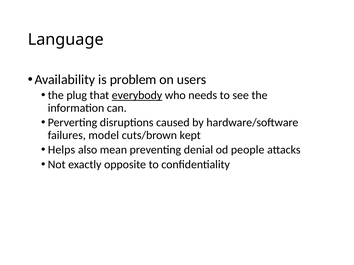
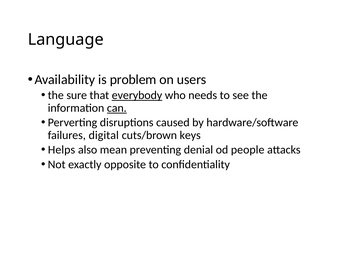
plug: plug -> sure
can underline: none -> present
model: model -> digital
kept: kept -> keys
